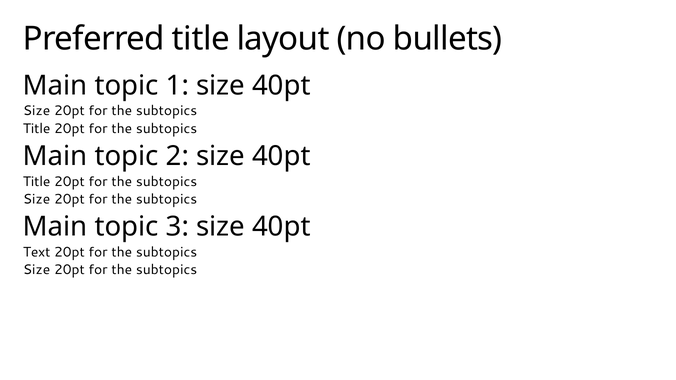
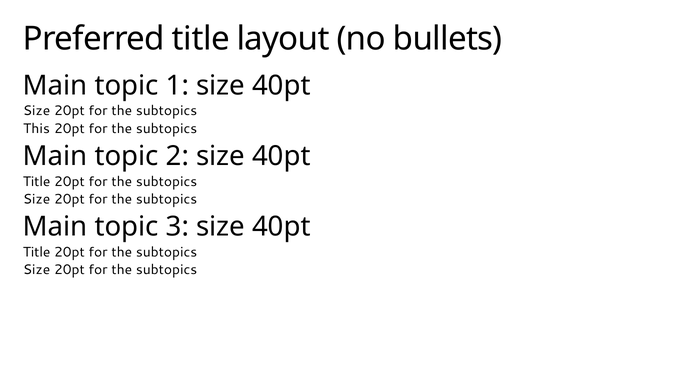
Title at (37, 129): Title -> This
Text at (37, 252): Text -> Title
